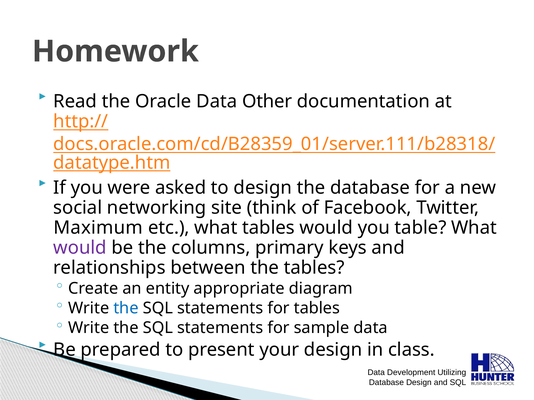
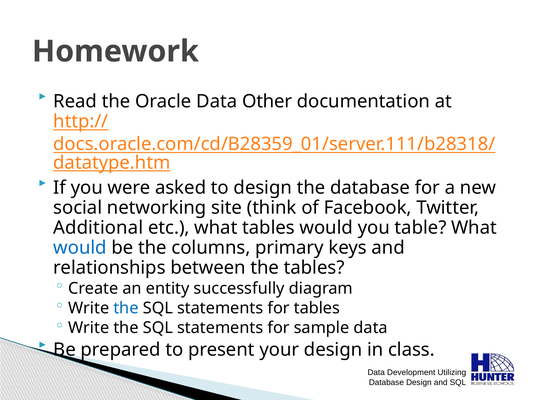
Maximum: Maximum -> Additional
would at (80, 248) colour: purple -> blue
appropriate: appropriate -> successfully
